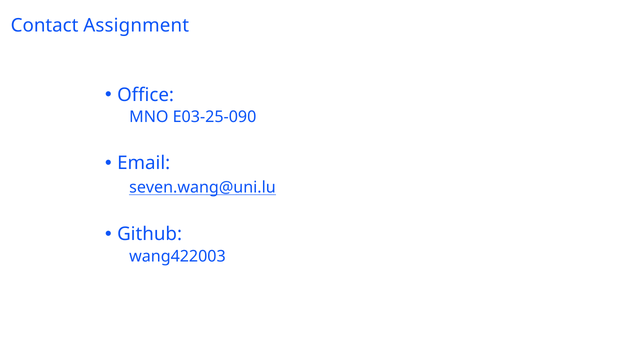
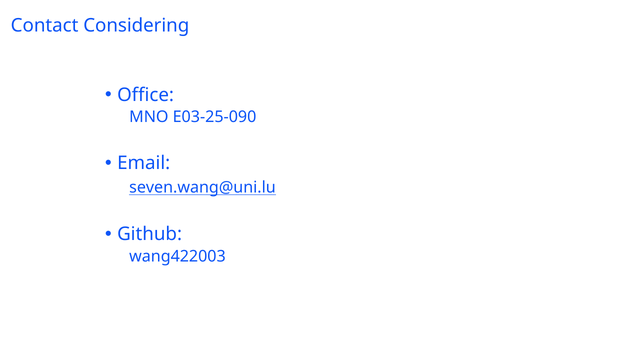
Assignment: Assignment -> Considering
